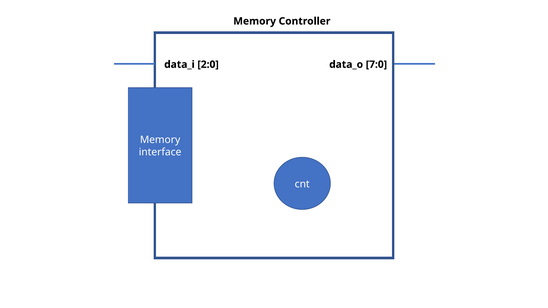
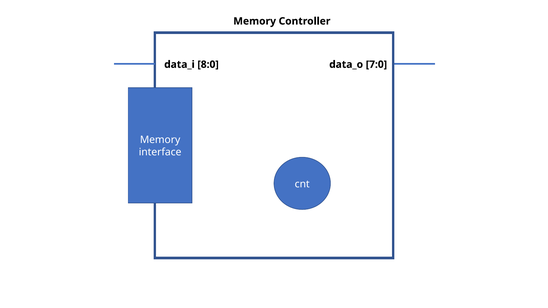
2:0: 2:0 -> 8:0
